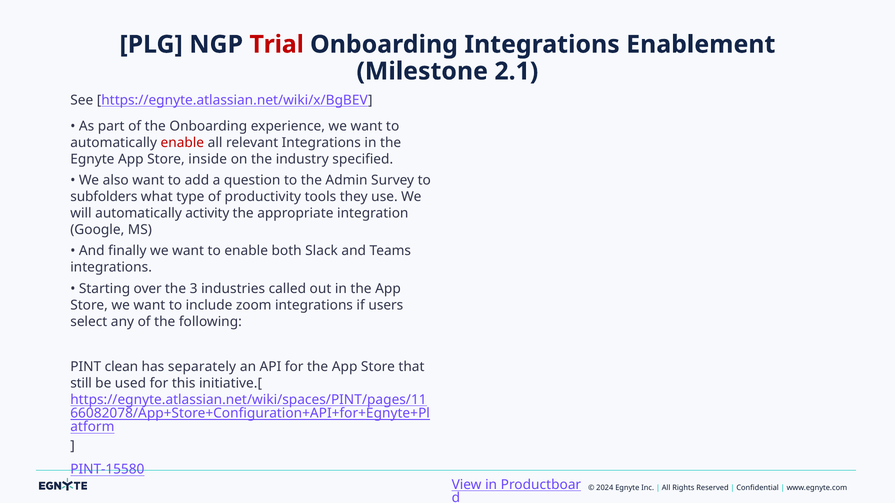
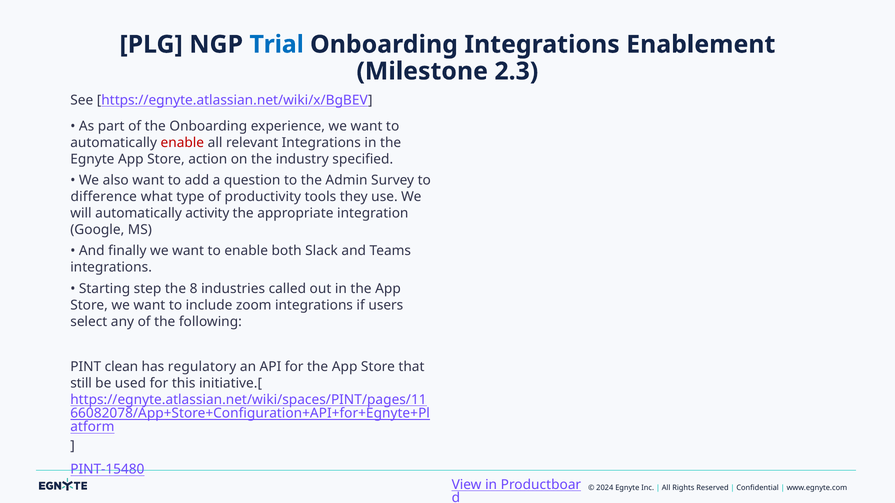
Trial colour: red -> blue
2.1: 2.1 -> 2.3
inside: inside -> action
subfolders: subfolders -> difference
over: over -> step
3: 3 -> 8
separately: separately -> regulatory
PINT-15580: PINT-15580 -> PINT-15480
